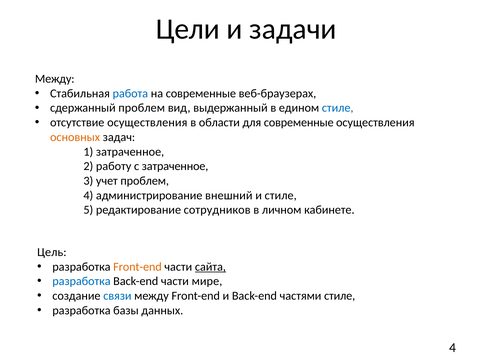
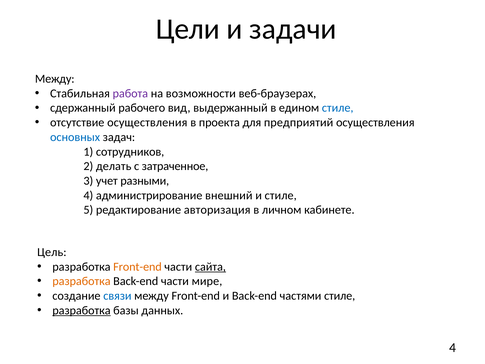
работа colour: blue -> purple
на современные: современные -> возможности
сдержанный проблем: проблем -> рабочего
области: области -> проекта
для современные: современные -> предприятий
основных colour: orange -> blue
1 затраченное: затраченное -> сотрудников
работу: работу -> делать
учет проблем: проблем -> разными
сотрудников: сотрудников -> авторизация
разработка at (81, 281) colour: blue -> orange
разработка at (81, 310) underline: none -> present
